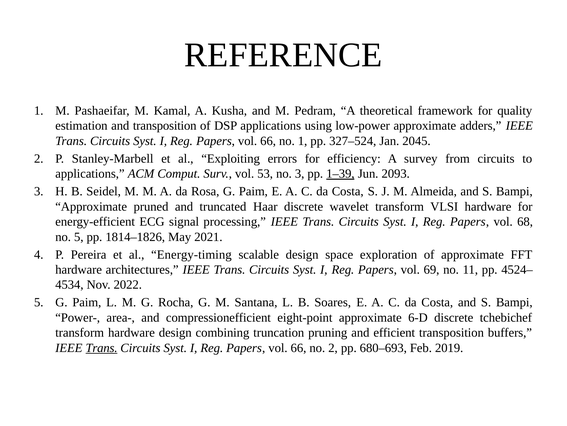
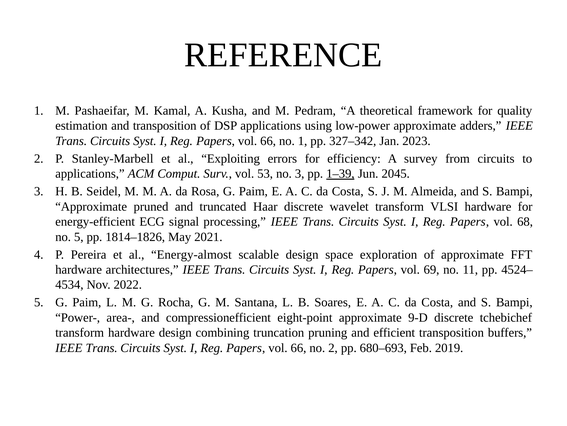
327–524: 327–524 -> 327–342
2045: 2045 -> 2023
2093: 2093 -> 2045
Energy-timing: Energy-timing -> Energy-almost
6-D: 6-D -> 9-D
Trans at (102, 347) underline: present -> none
